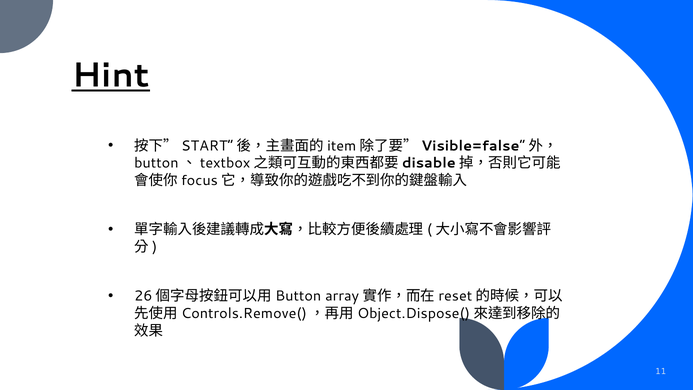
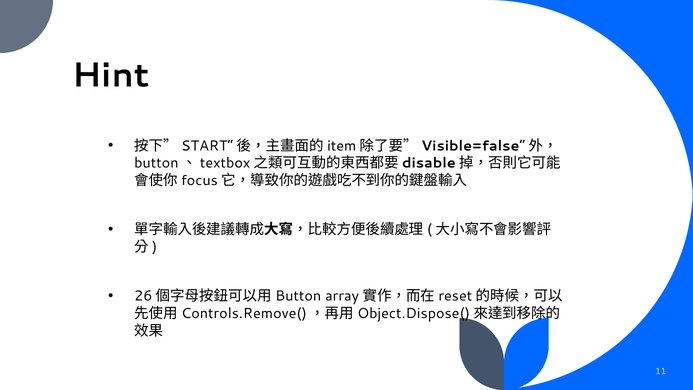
Hint underline: present -> none
